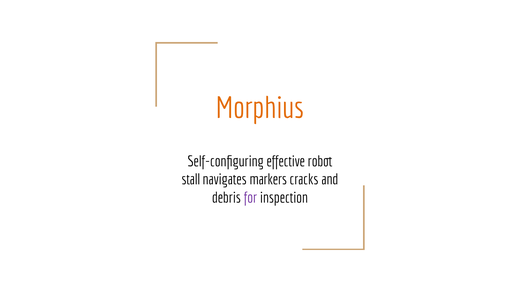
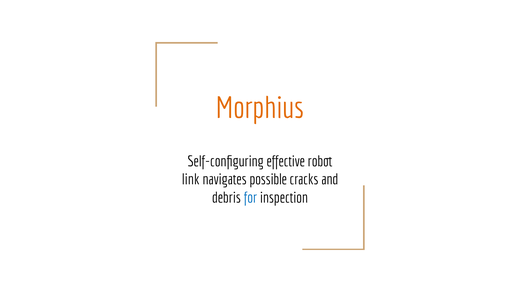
stall: stall -> link
markers: markers -> possible
for colour: purple -> blue
